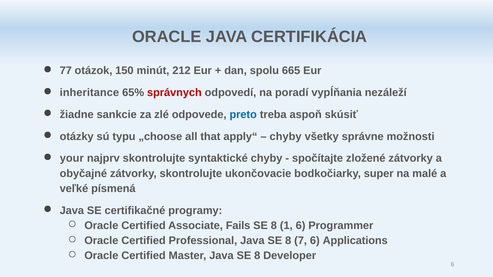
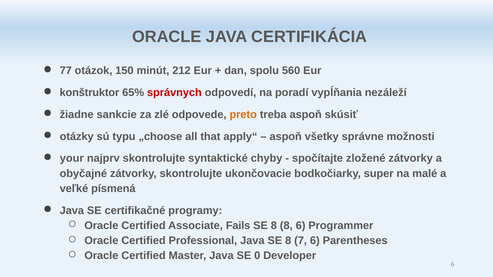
665: 665 -> 560
inheritance: inheritance -> konštruktor
preto colour: blue -> orange
chyby at (286, 137): chyby -> aspoň
8 1: 1 -> 8
Applications: Applications -> Parentheses
Master Java SE 8: 8 -> 0
